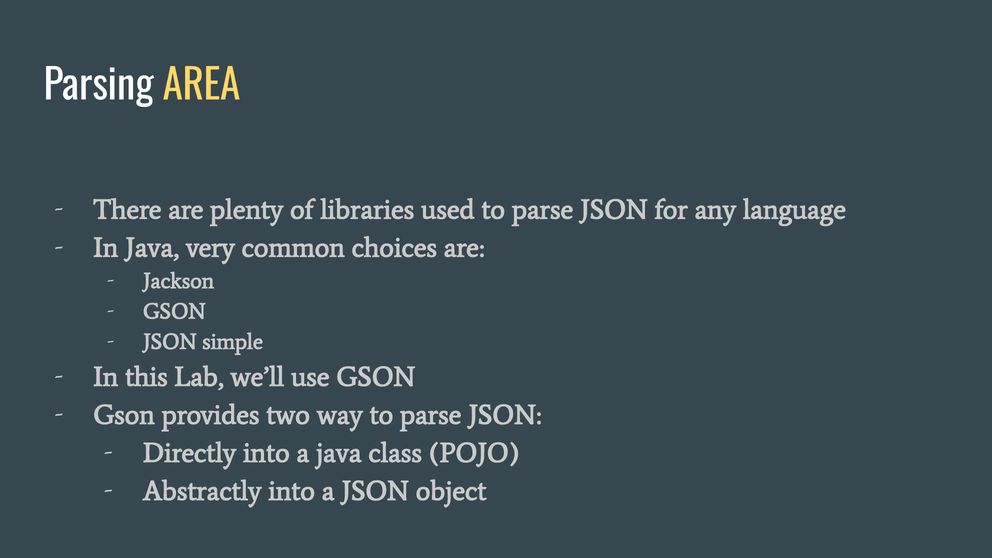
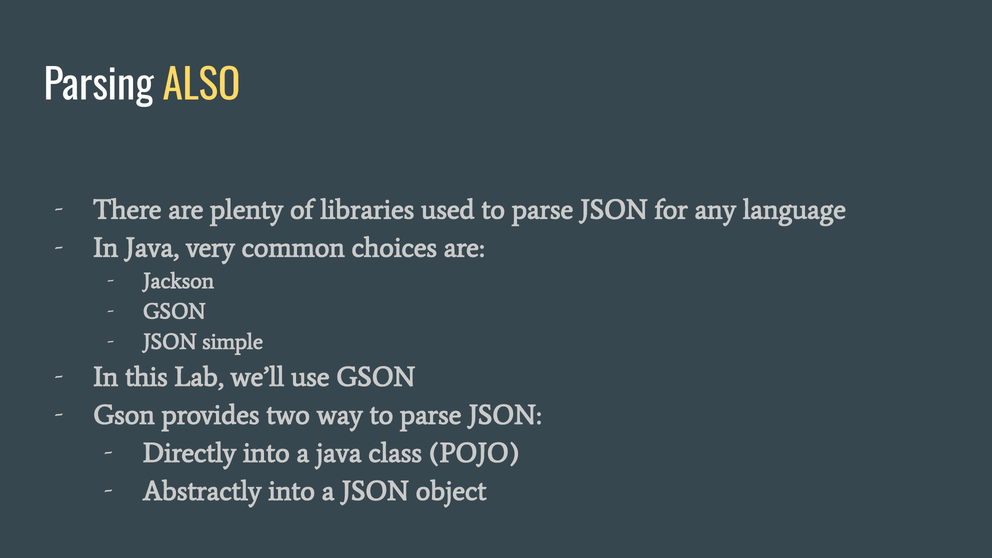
AREA: AREA -> ALSO
